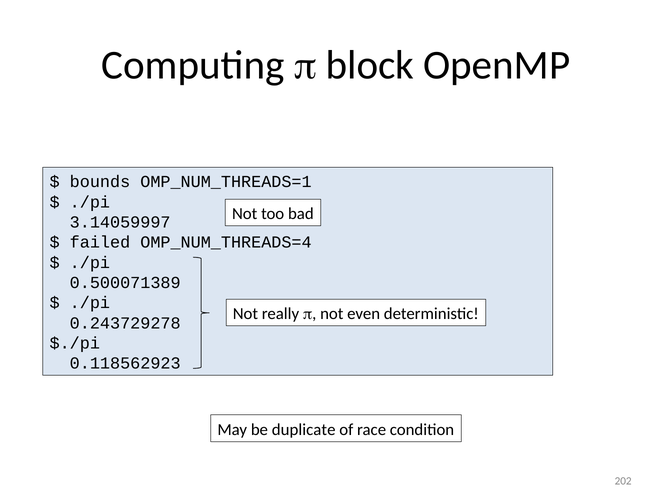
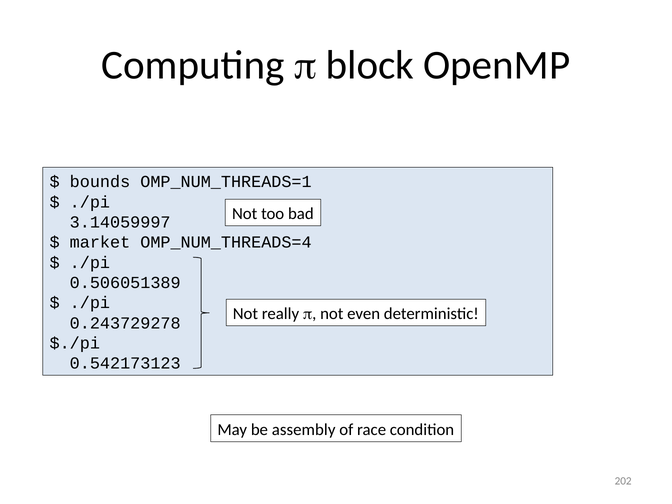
failed: failed -> market
0.500071389: 0.500071389 -> 0.506051389
0.118562923: 0.118562923 -> 0.542173123
duplicate: duplicate -> assembly
